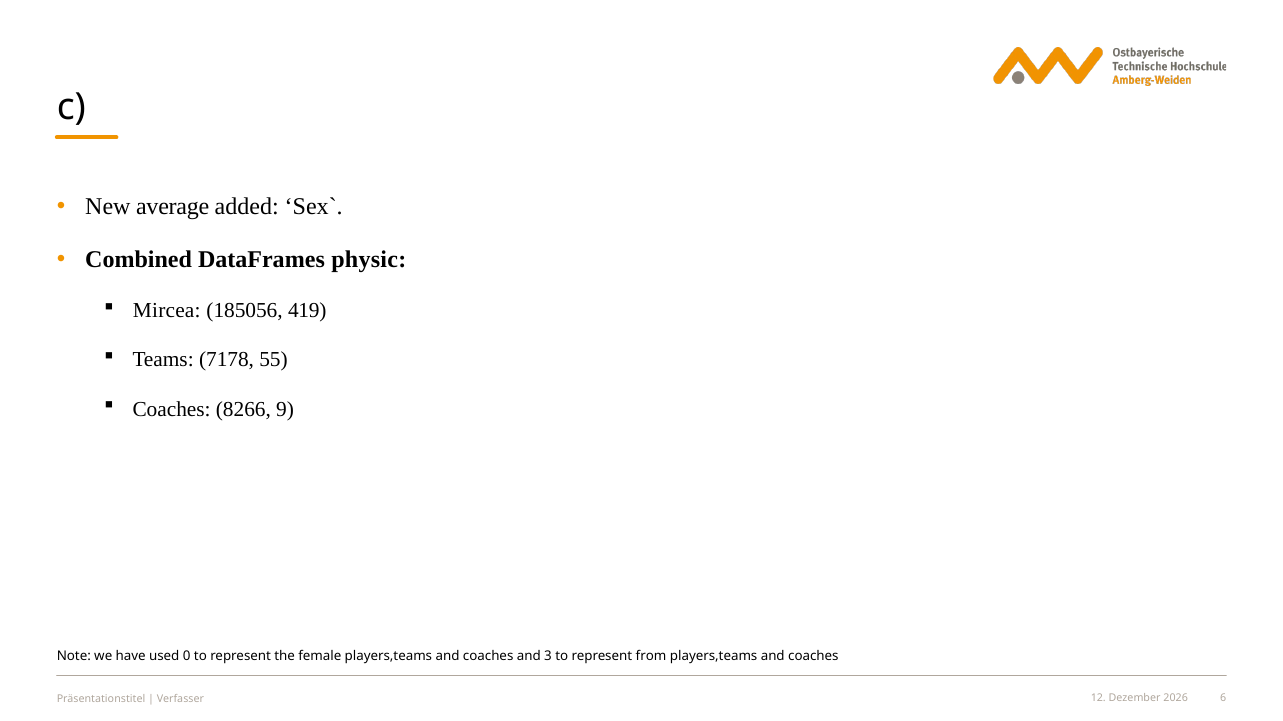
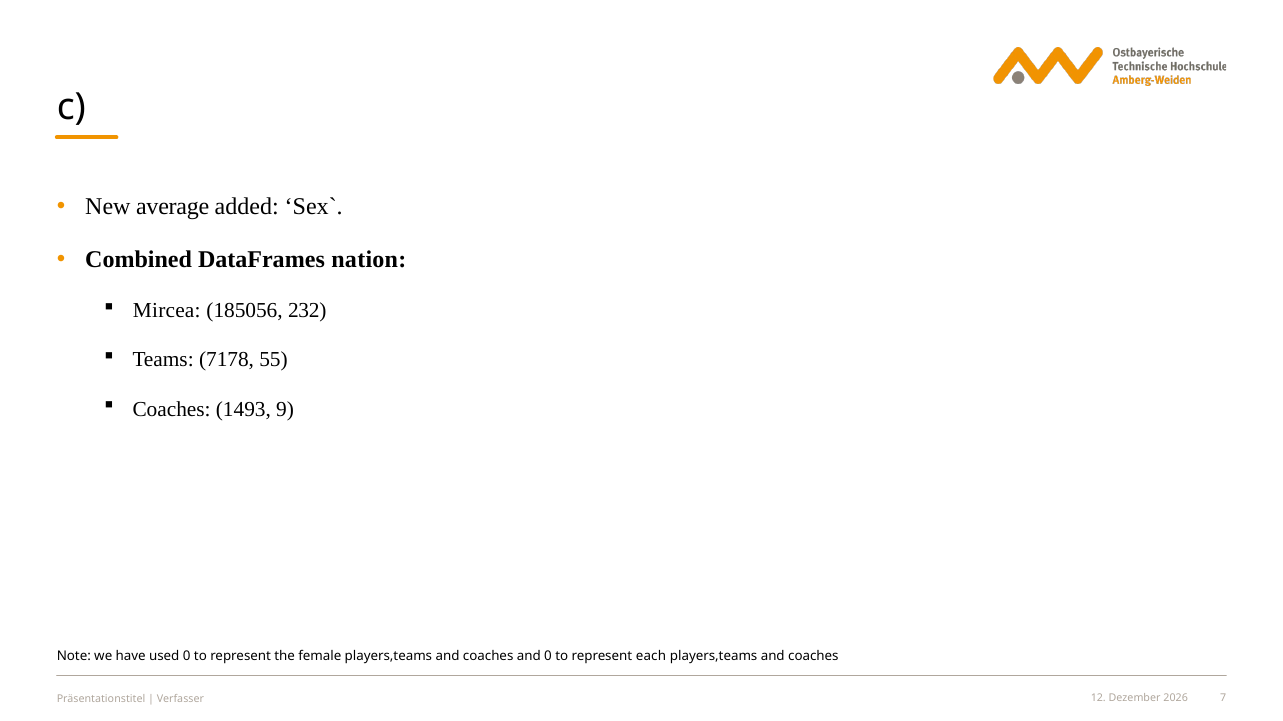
physic: physic -> nation
419: 419 -> 232
8266: 8266 -> 1493
and 3: 3 -> 0
from: from -> each
6: 6 -> 7
